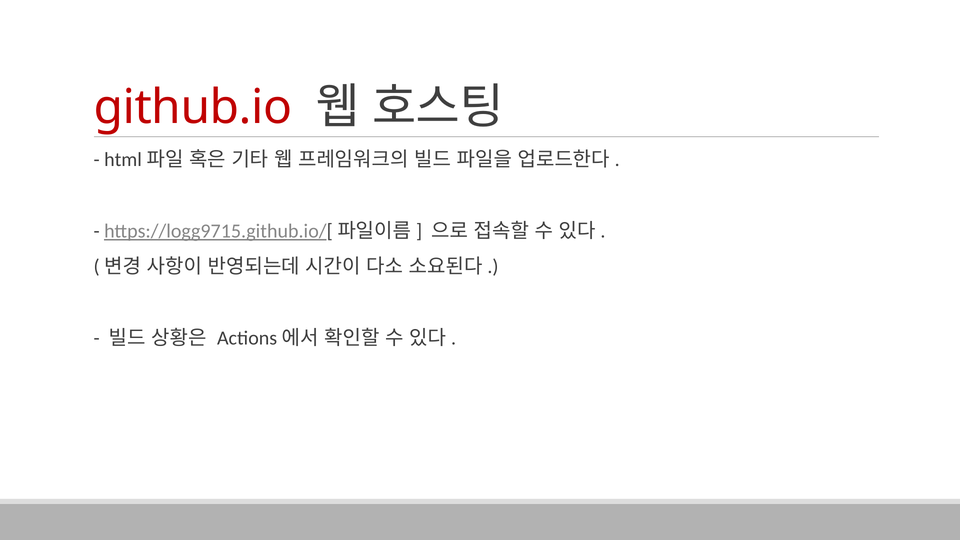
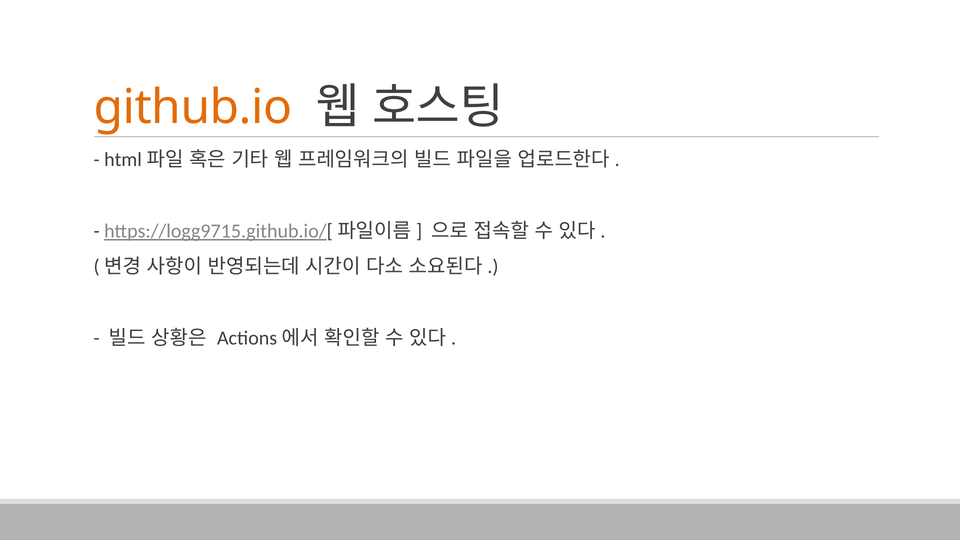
github.io colour: red -> orange
